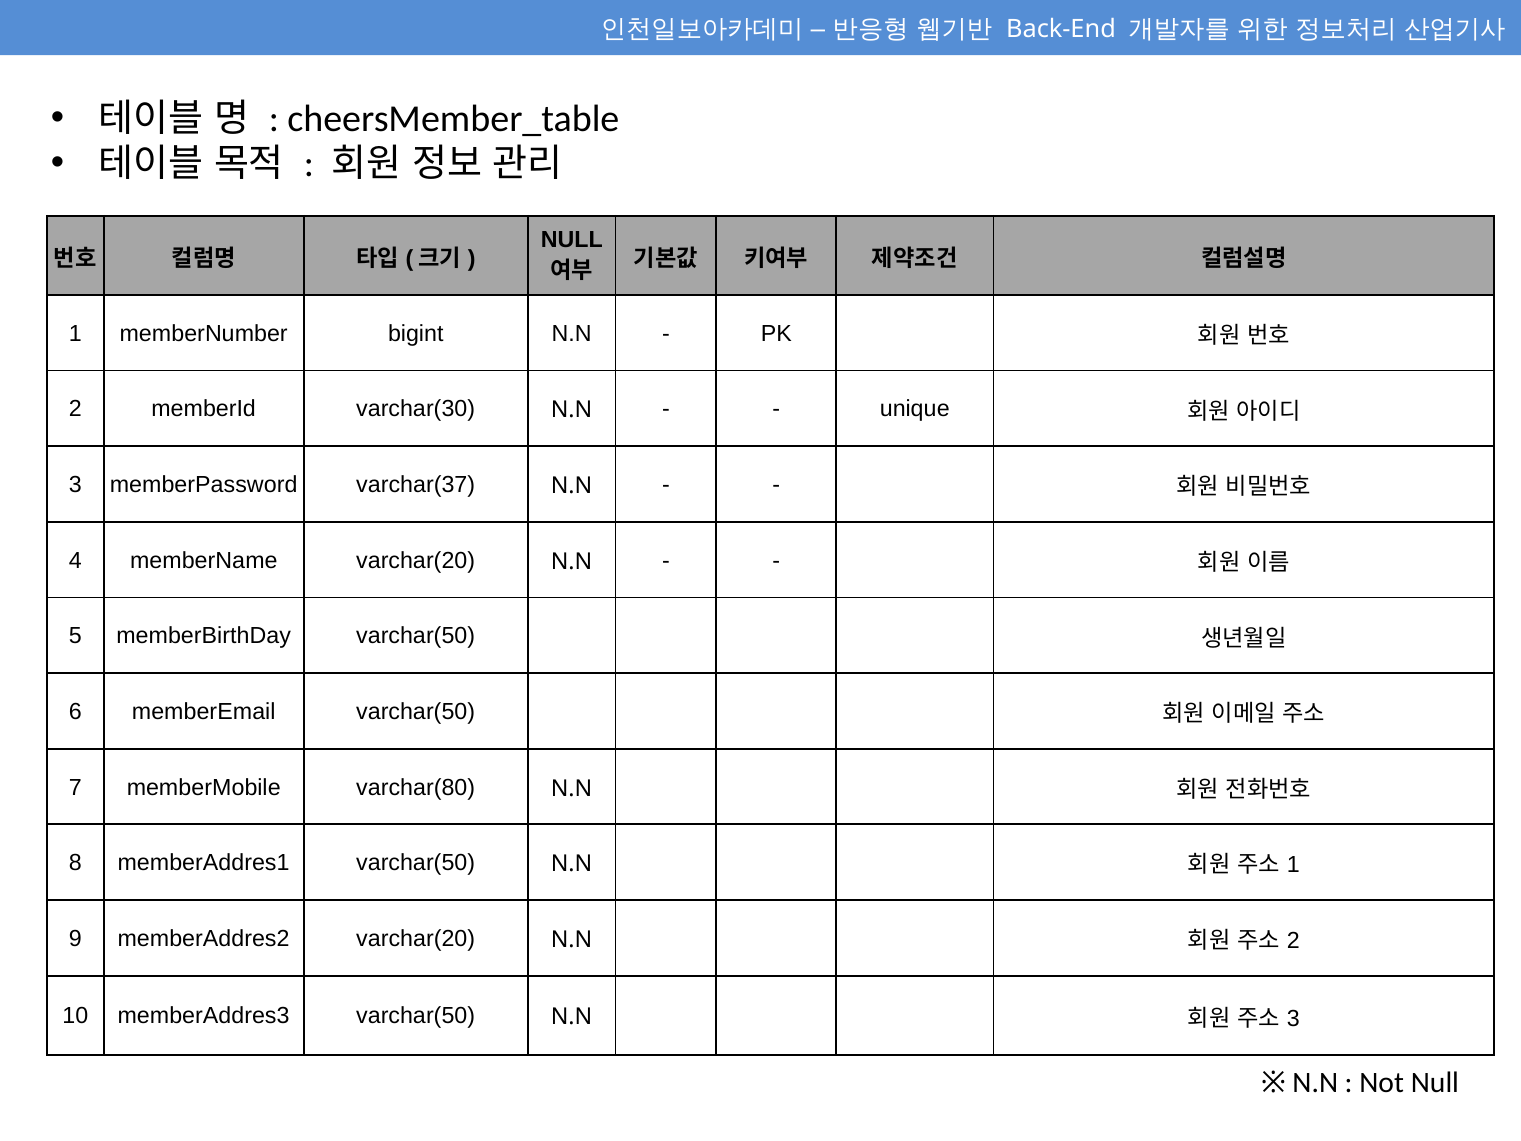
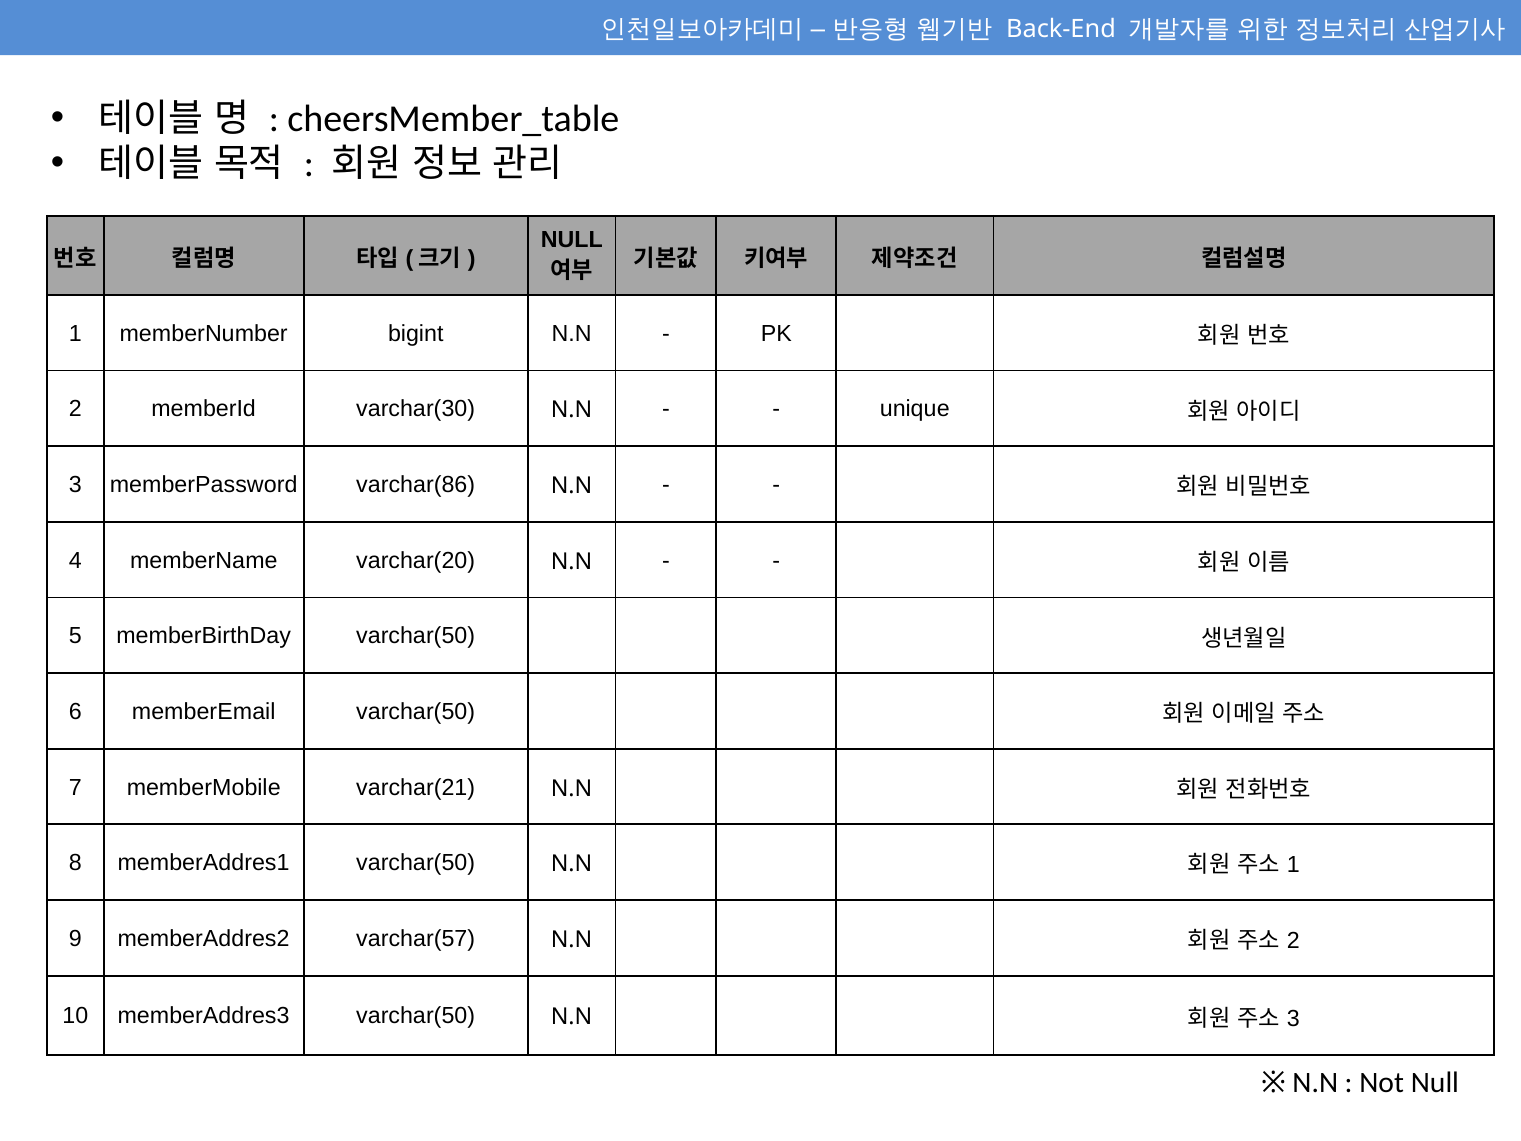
varchar(37: varchar(37 -> varchar(86
varchar(80: varchar(80 -> varchar(21
memberAddres2 varchar(20: varchar(20 -> varchar(57
